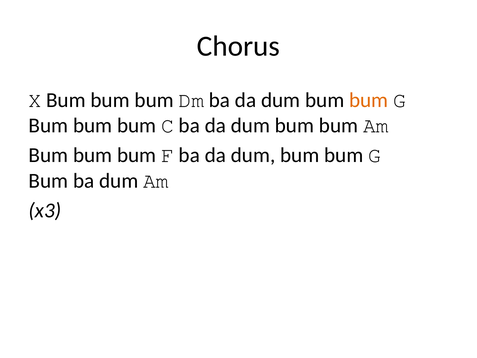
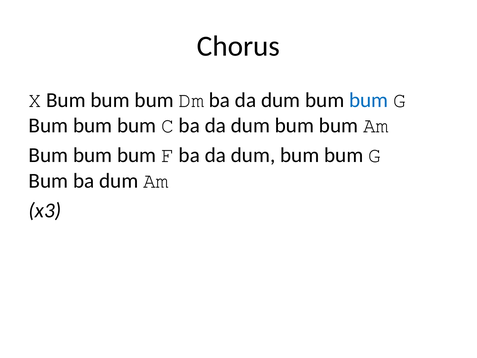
bum at (369, 100) colour: orange -> blue
